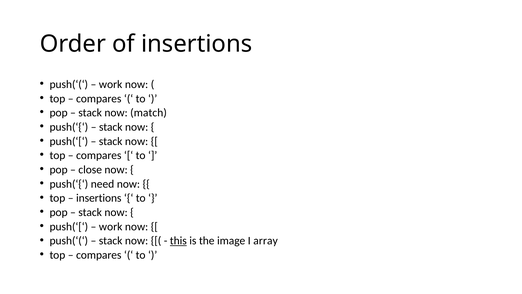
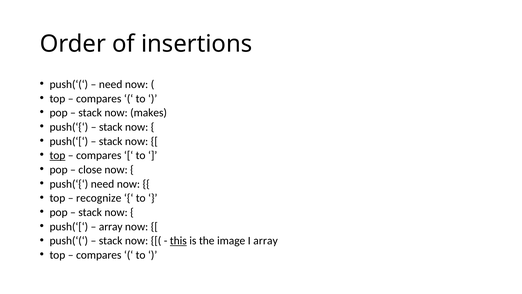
work at (111, 84): work -> need
match: match -> makes
top at (57, 155) underline: none -> present
insertions at (99, 198): insertions -> recognize
work at (111, 226): work -> array
